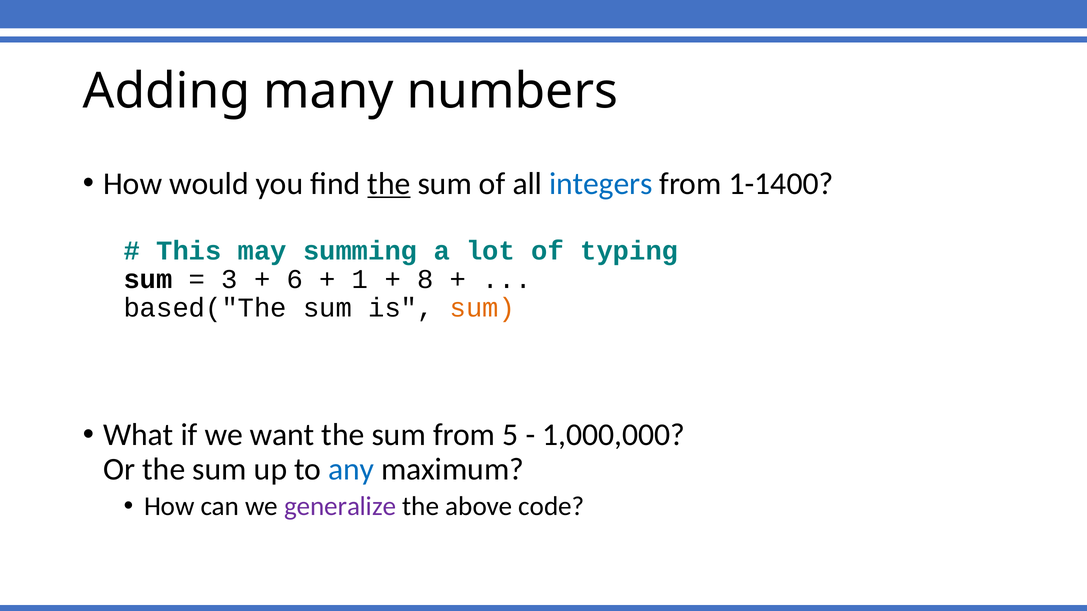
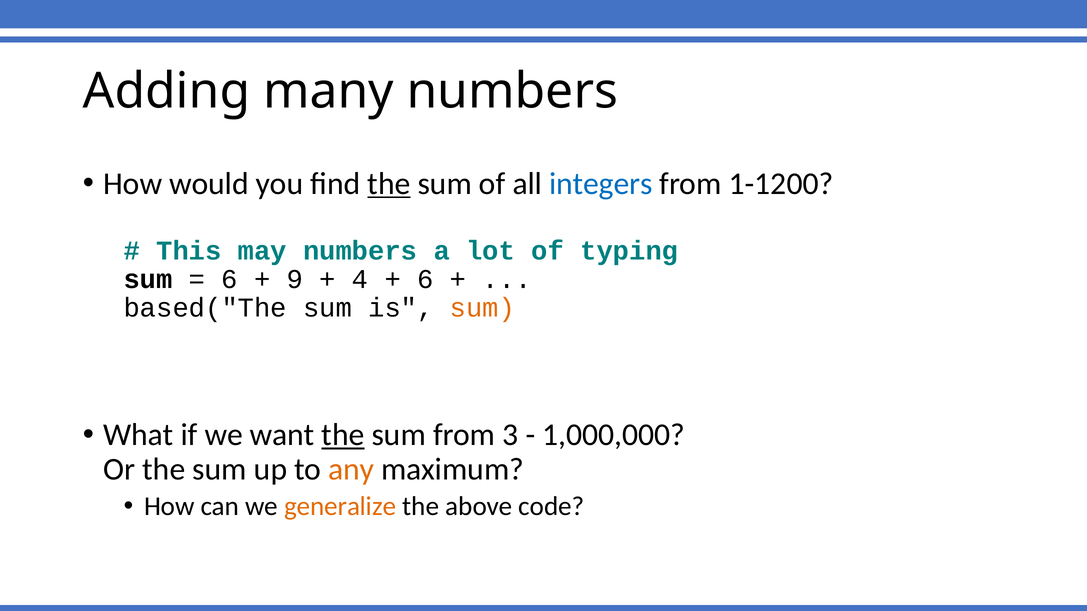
1-1400: 1-1400 -> 1-1200
may summing: summing -> numbers
3 at (230, 279): 3 -> 6
6: 6 -> 9
1: 1 -> 4
8 at (425, 279): 8 -> 6
the at (343, 435) underline: none -> present
5: 5 -> 3
any colour: blue -> orange
generalize colour: purple -> orange
